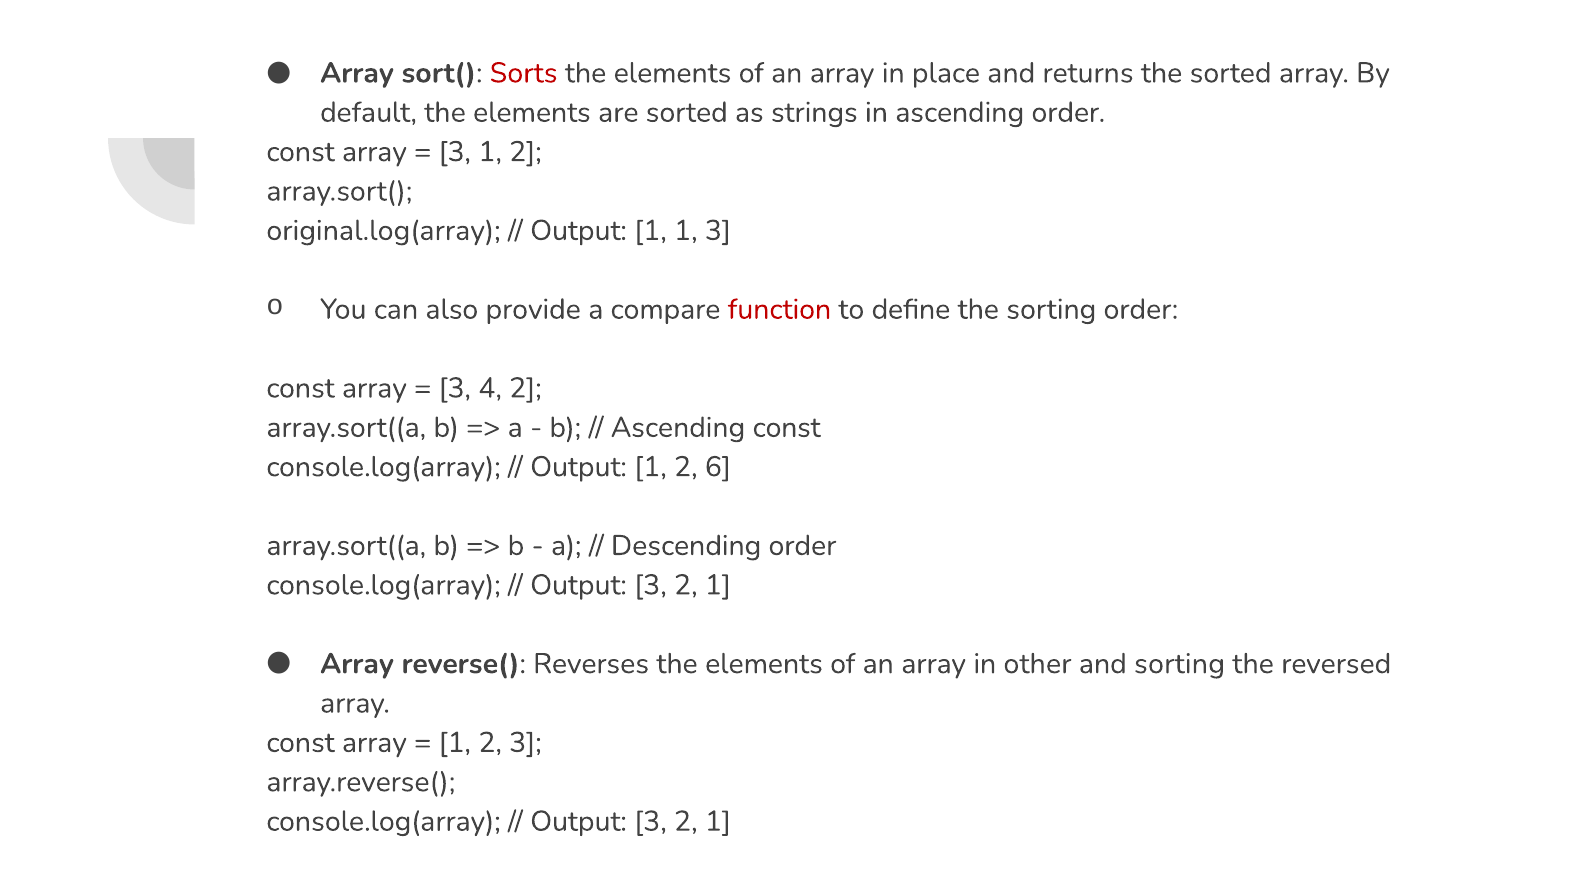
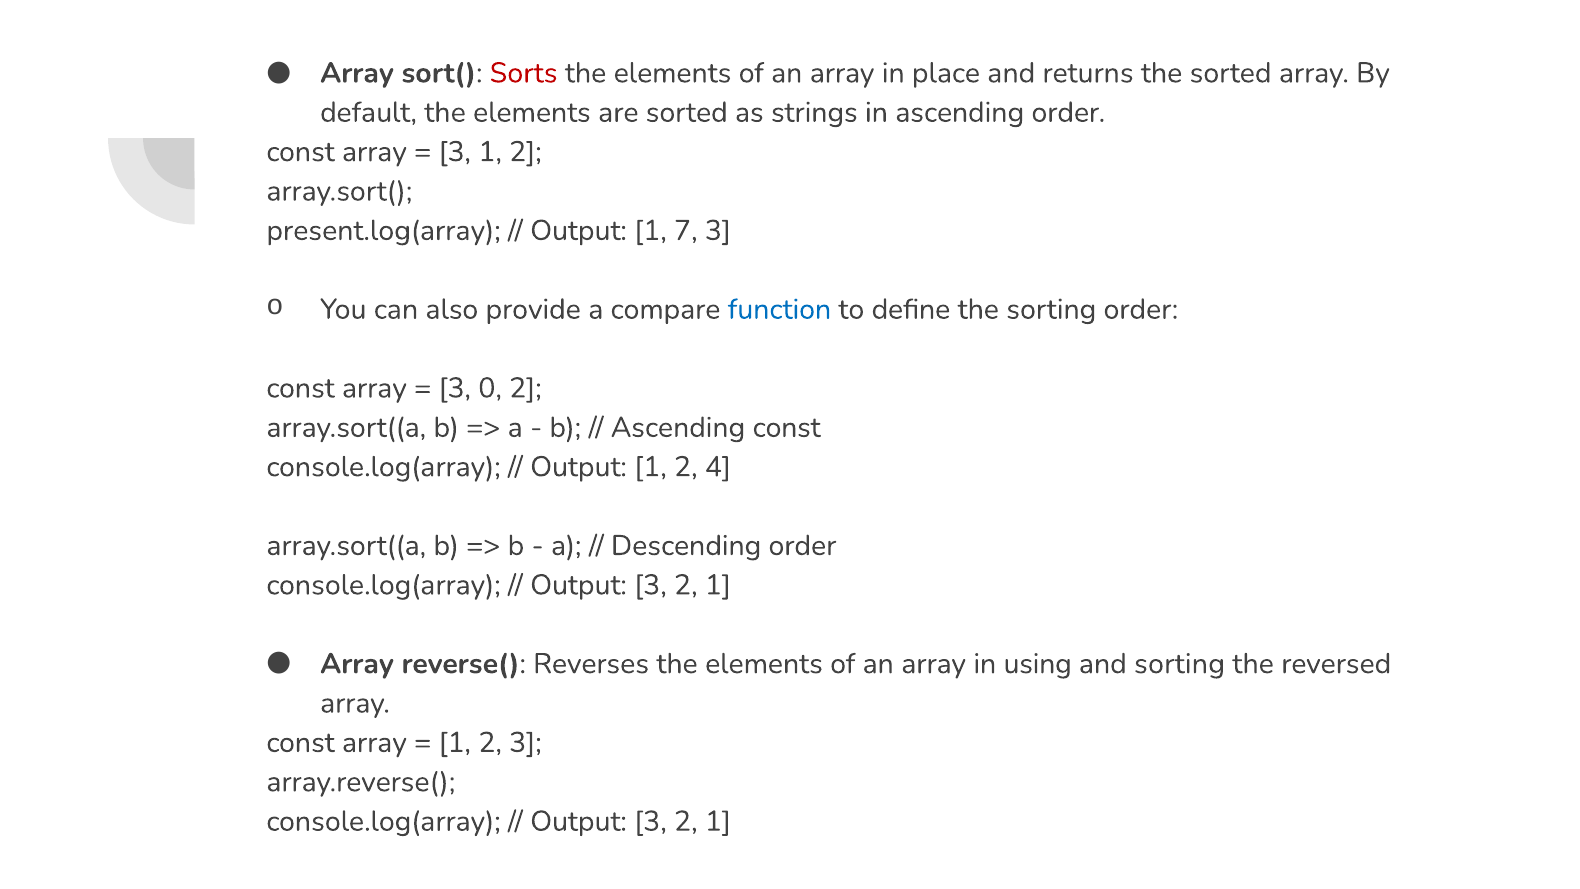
original.log(array: original.log(array -> present.log(array
1 1: 1 -> 7
function colour: red -> blue
4: 4 -> 0
6: 6 -> 4
other: other -> using
